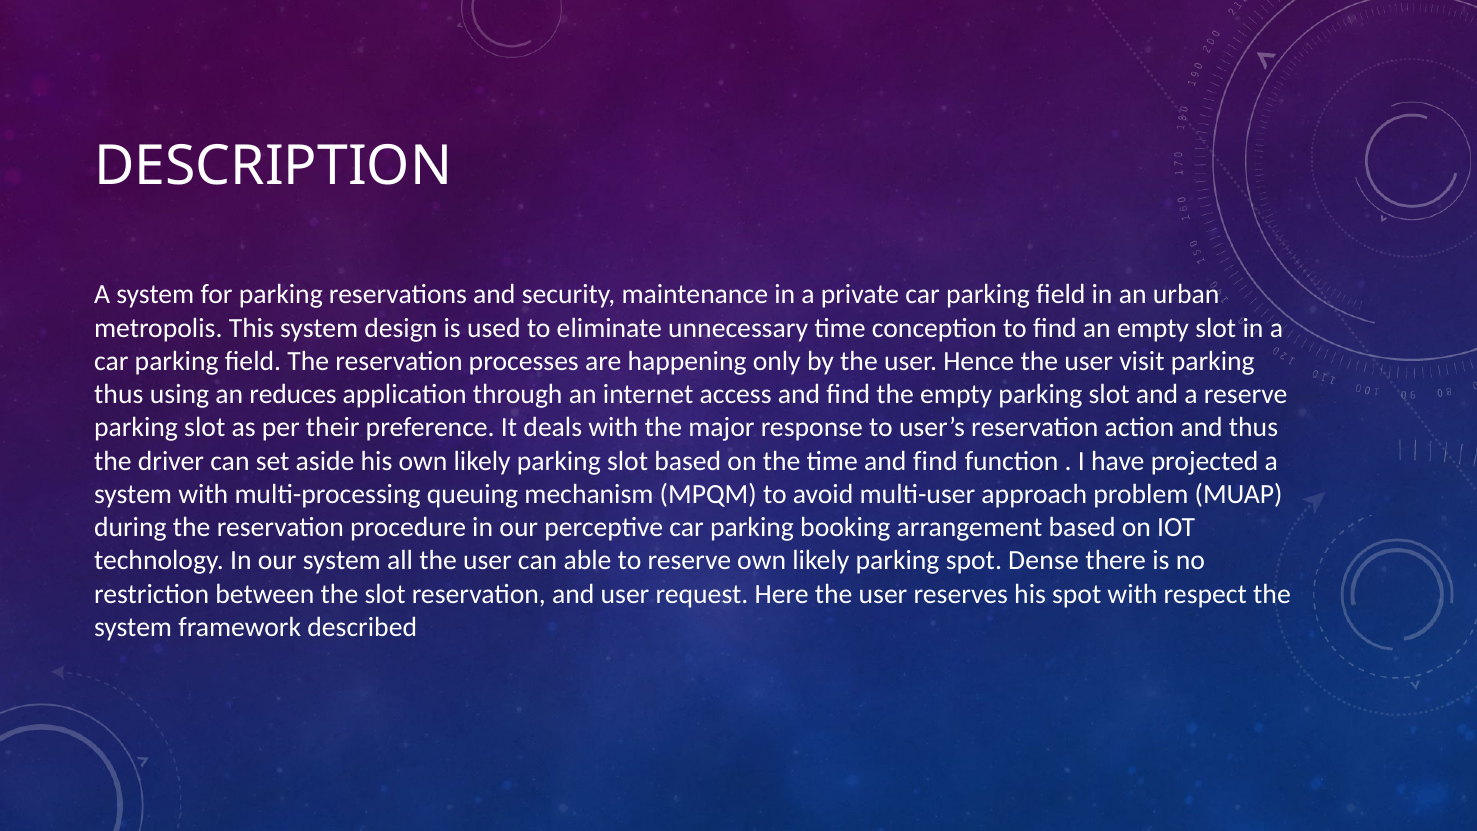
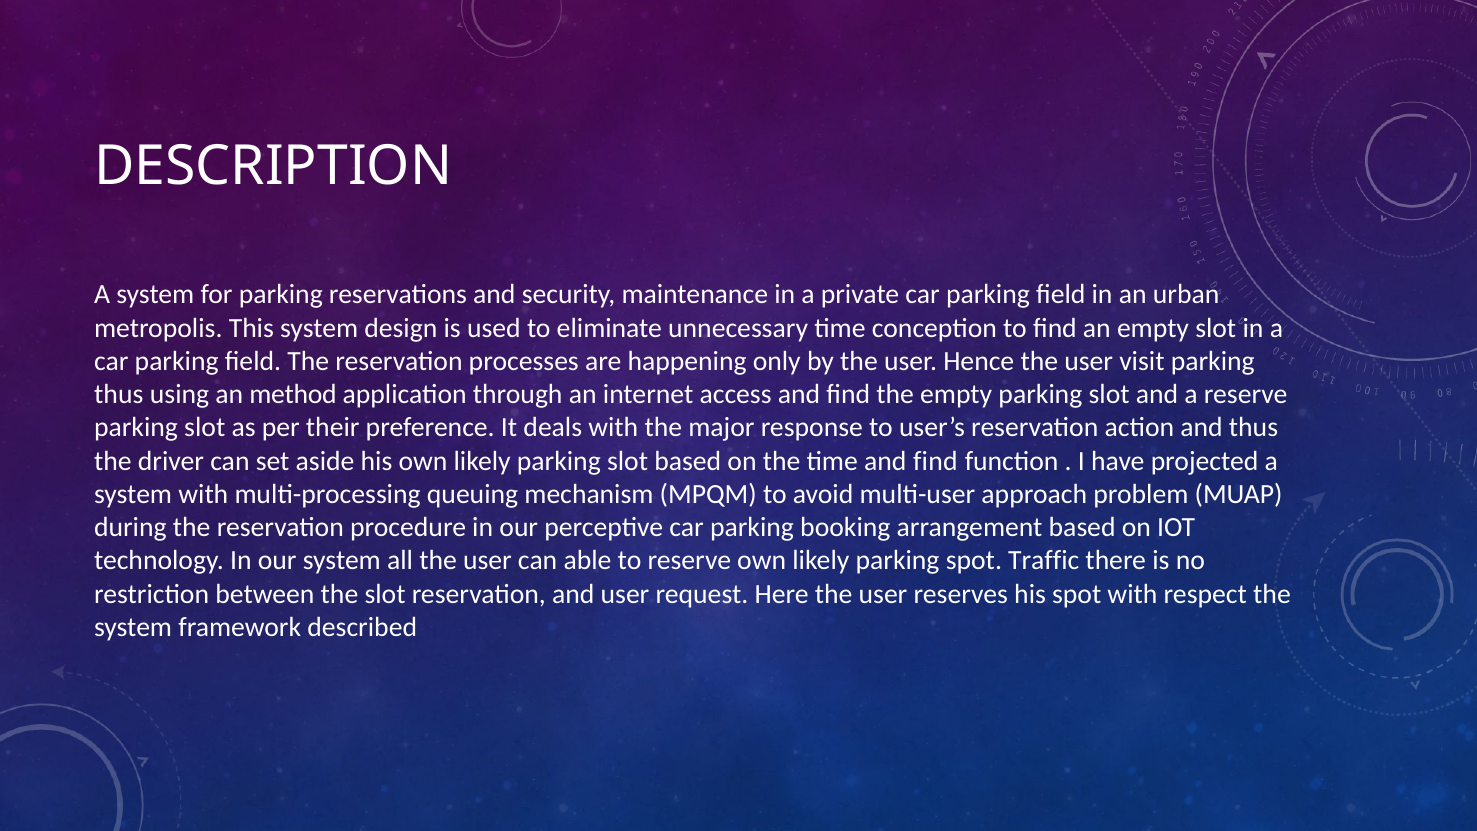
reduces: reduces -> method
Dense: Dense -> Traffic
